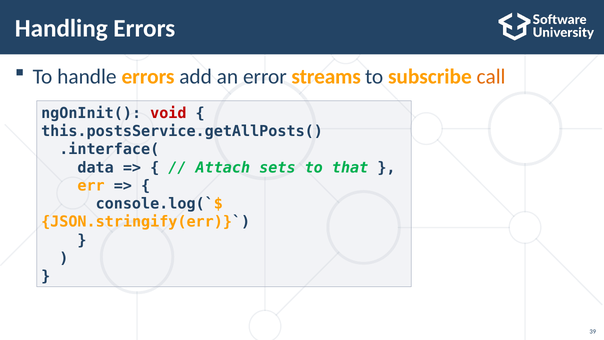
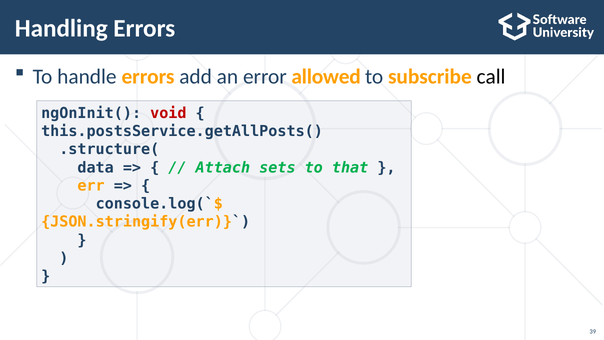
streams: streams -> allowed
call colour: orange -> black
.interface(: .interface( -> .structure(
